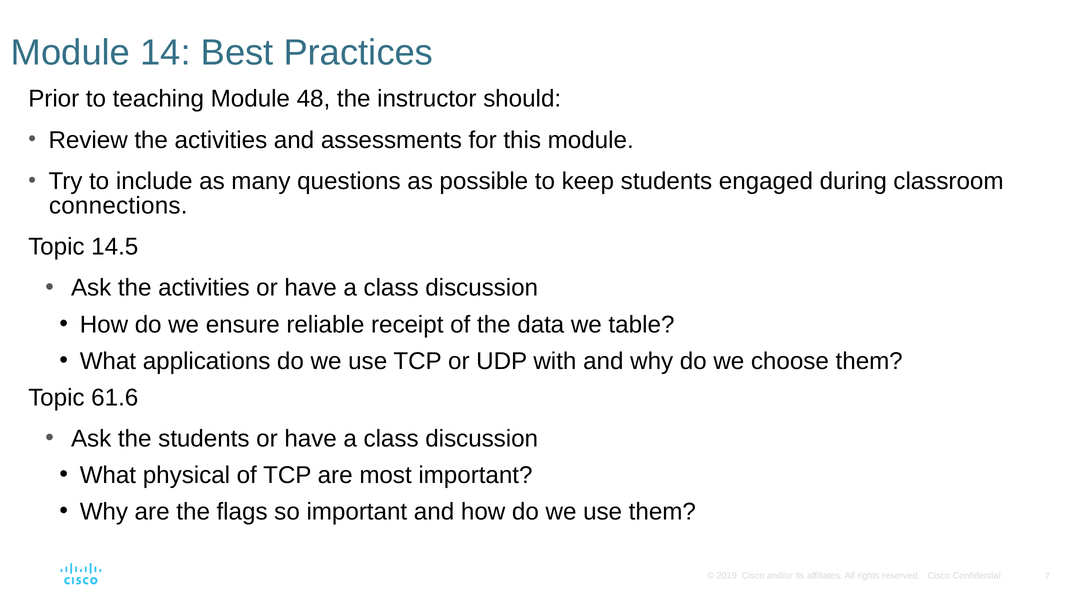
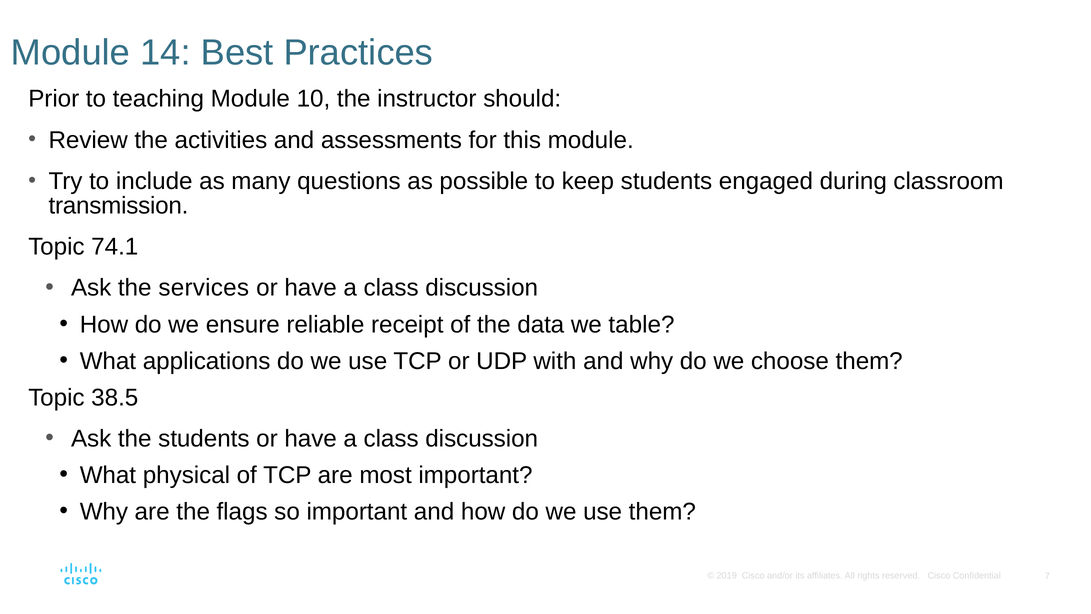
48: 48 -> 10
connections: connections -> transmission
14.5: 14.5 -> 74.1
Ask the activities: activities -> services
61.6: 61.6 -> 38.5
